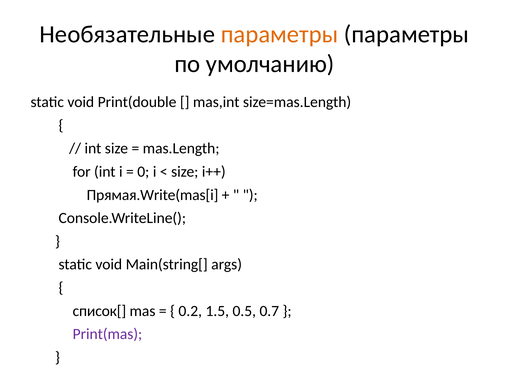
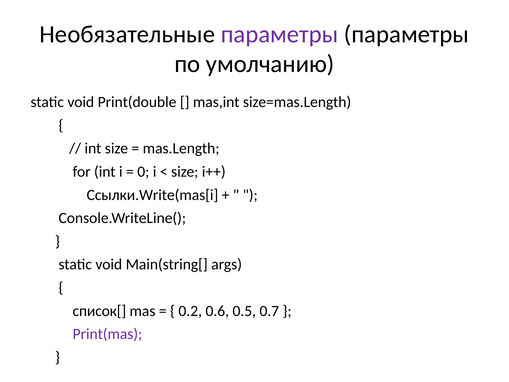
параметры at (279, 34) colour: orange -> purple
Прямая.Write(mas[i: Прямая.Write(mas[i -> Ссылки.Write(mas[i
1.5: 1.5 -> 0.6
